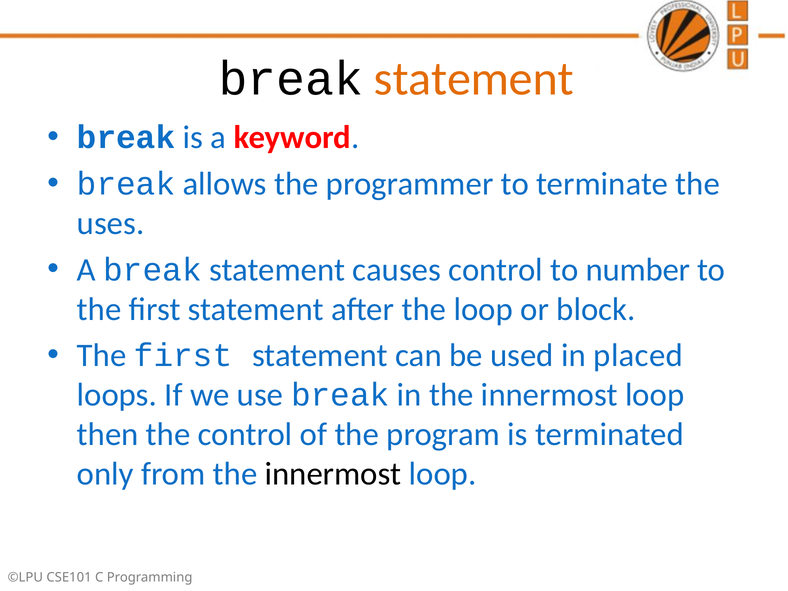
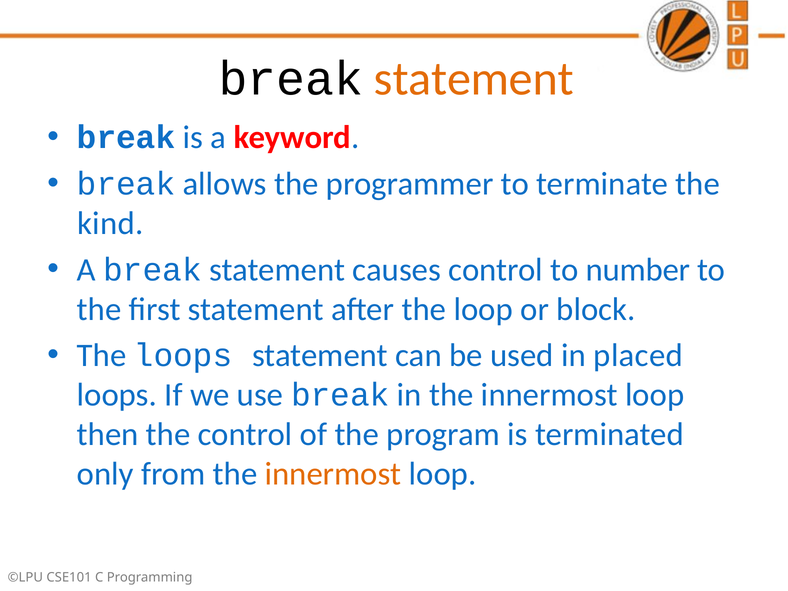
uses: uses -> kind
first at (183, 356): first -> loops
innermost at (333, 474) colour: black -> orange
